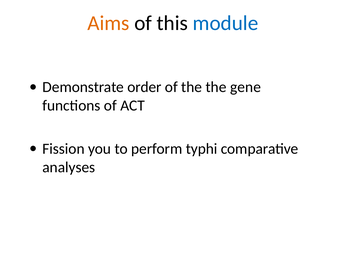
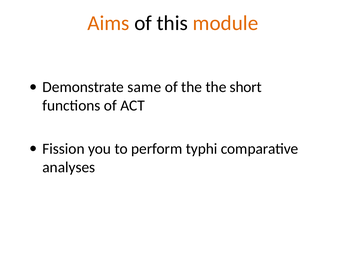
module colour: blue -> orange
order: order -> same
gene: gene -> short
